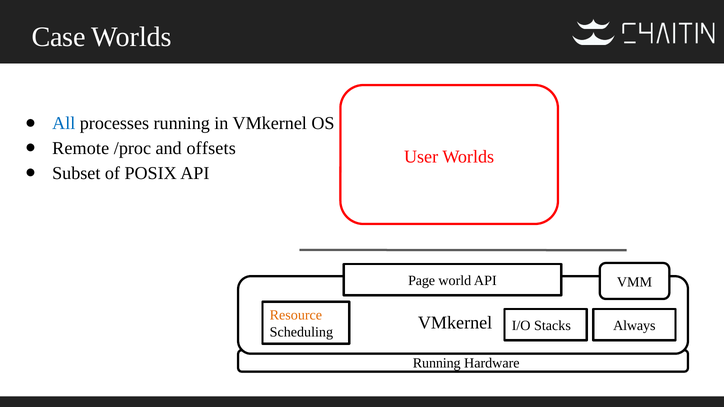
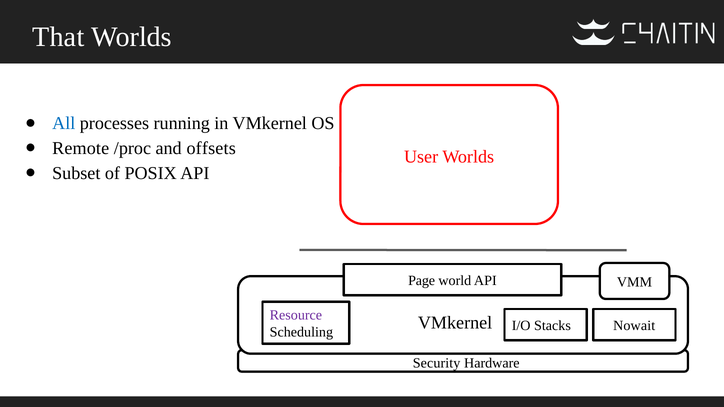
Case: Case -> That
Resource colour: orange -> purple
Always: Always -> Nowait
Running at (437, 363): Running -> Security
